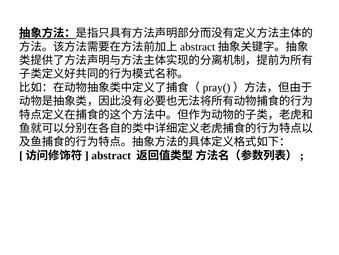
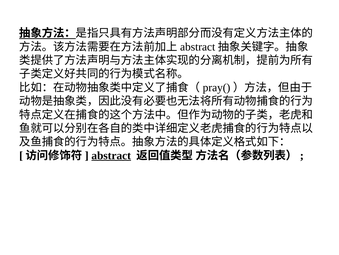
abstract underline: none -> present
